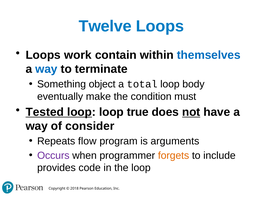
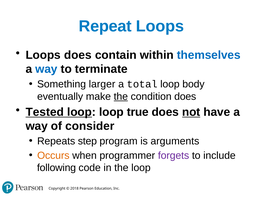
Twelve: Twelve -> Repeat
Loops work: work -> does
object: object -> larger
the at (121, 97) underline: none -> present
condition must: must -> does
flow: flow -> step
Occurs colour: purple -> orange
forgets colour: orange -> purple
provides: provides -> following
